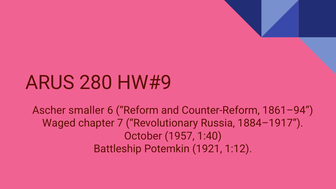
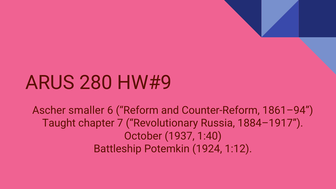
Waged: Waged -> Taught
1957: 1957 -> 1937
1921: 1921 -> 1924
